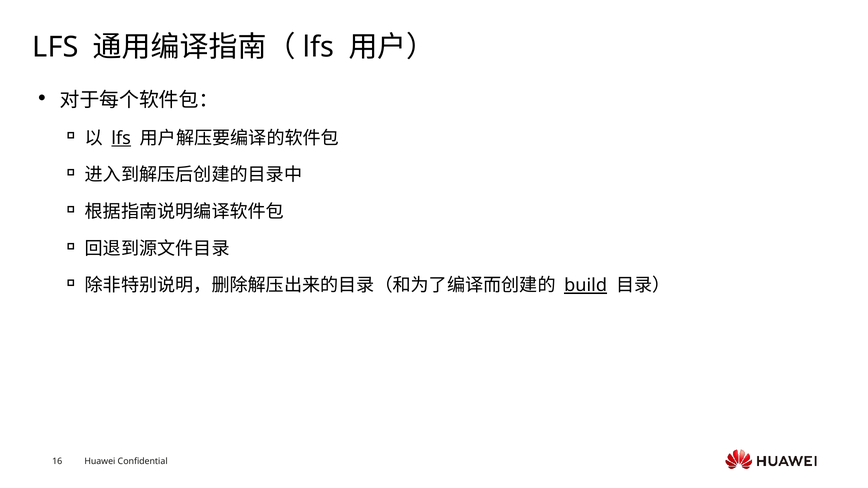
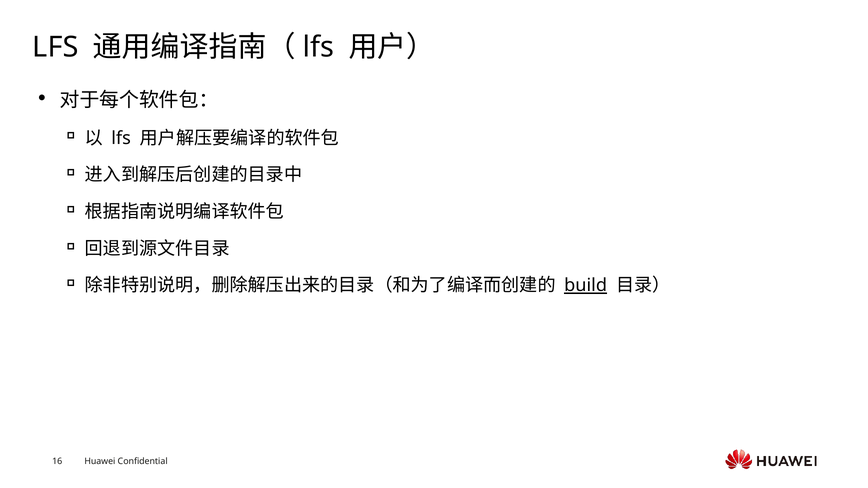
lfs at (121, 138) underline: present -> none
